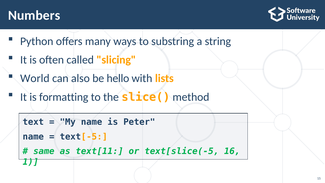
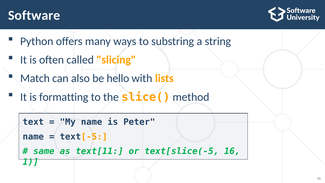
Numbers: Numbers -> Software
World: World -> Match
